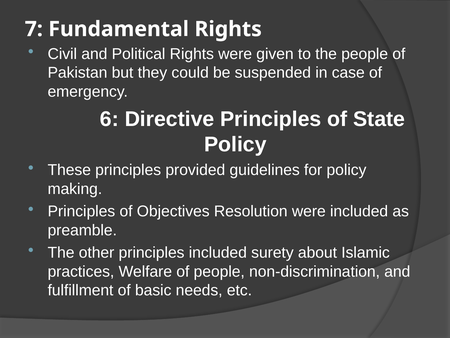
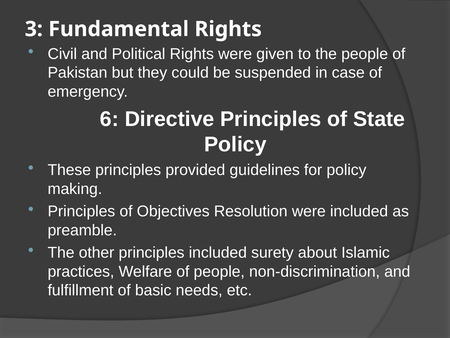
7: 7 -> 3
